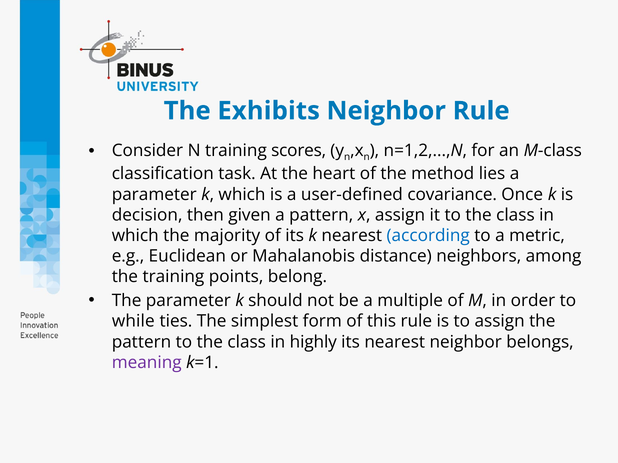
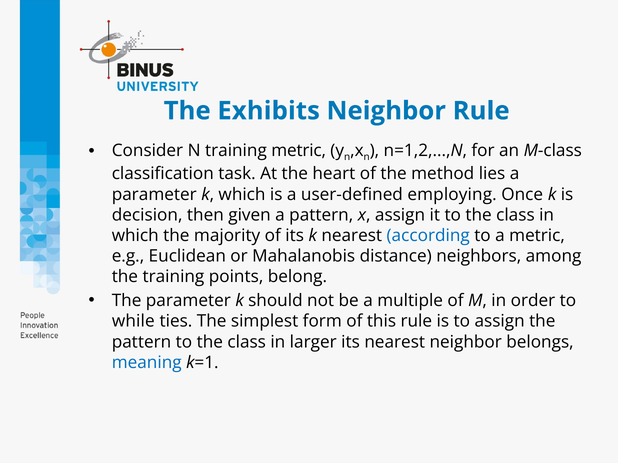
training scores: scores -> metric
covariance: covariance -> employing
highly: highly -> larger
meaning colour: purple -> blue
